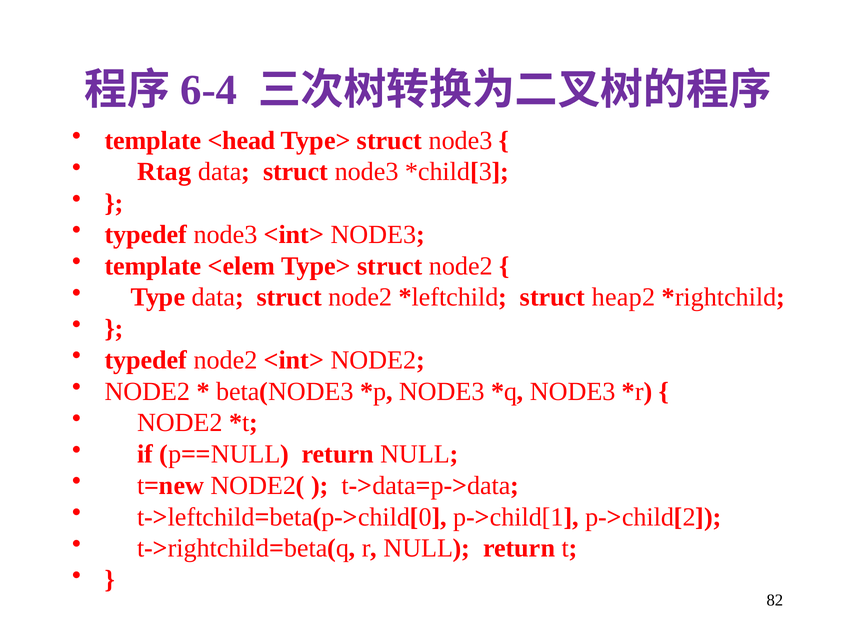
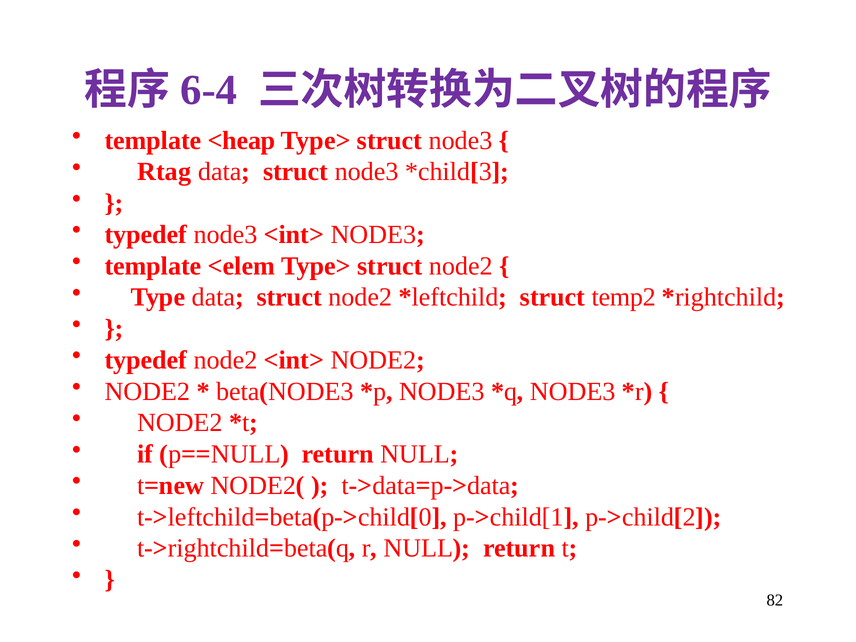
<head: <head -> <heap
heap2: heap2 -> temp2
